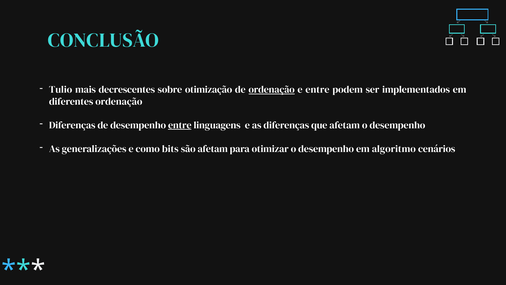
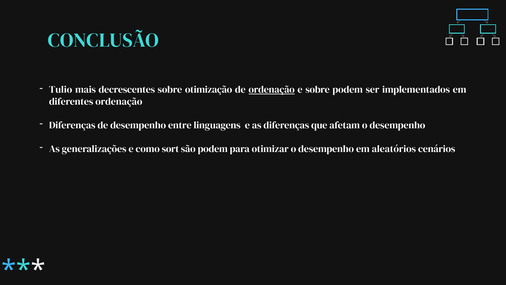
e entre: entre -> sobre
entre at (180, 125) underline: present -> none
bits: bits -> sort
são afetam: afetam -> podem
algoritmo: algoritmo -> aleatórios
